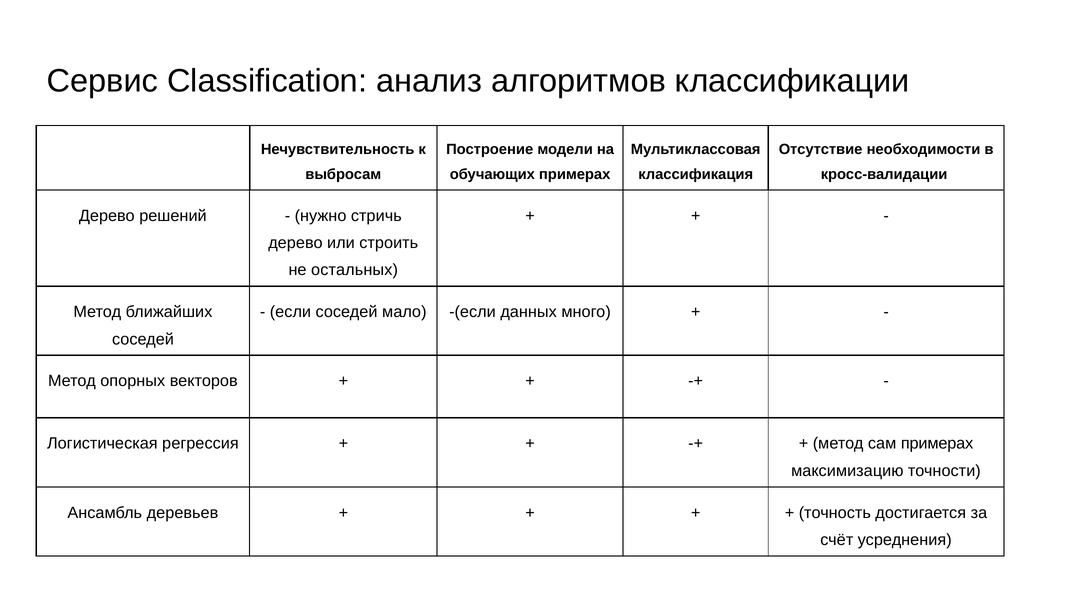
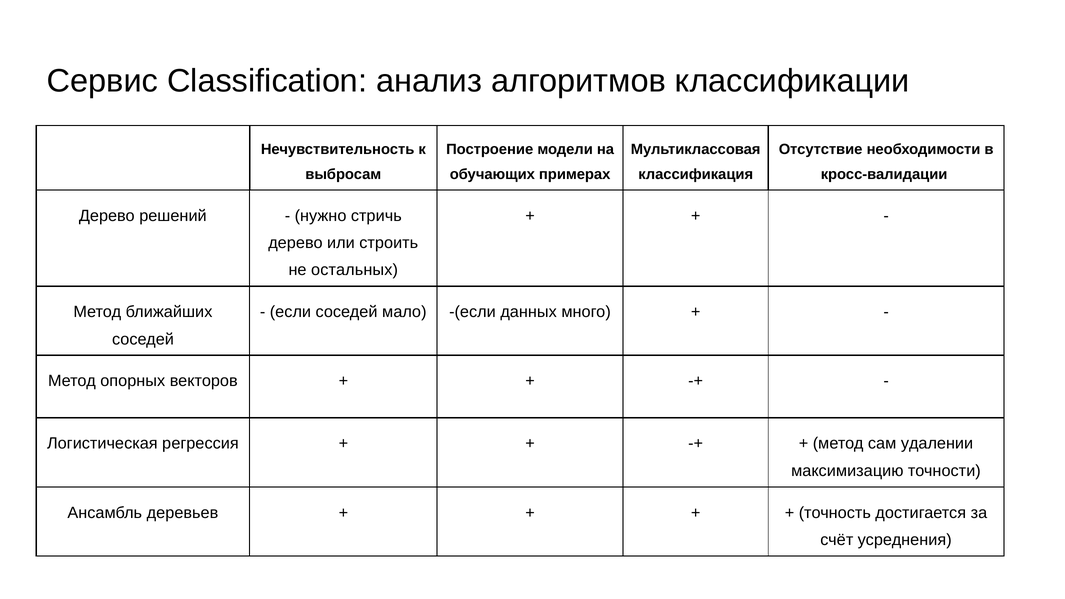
сам примерах: примерах -> удалении
